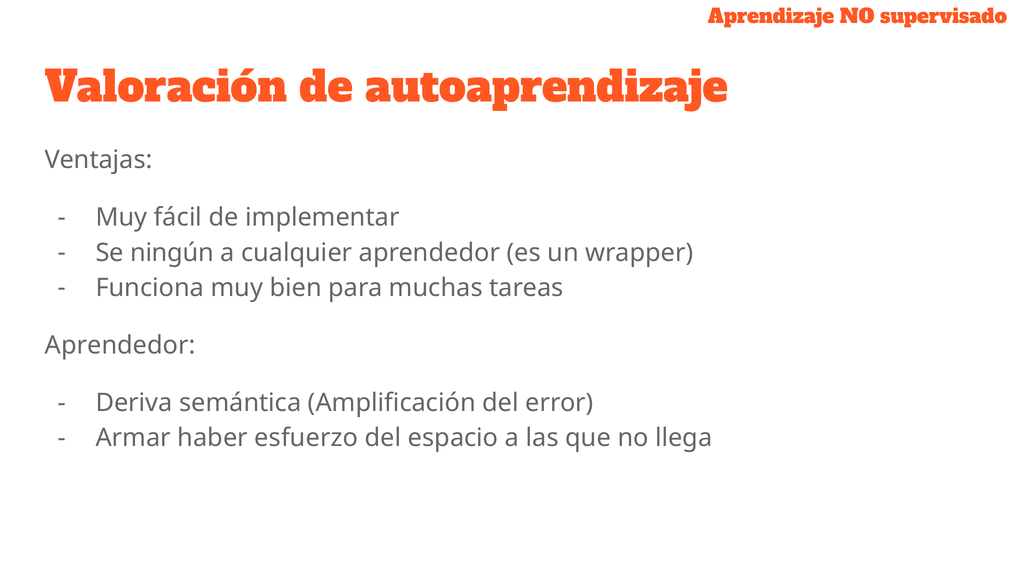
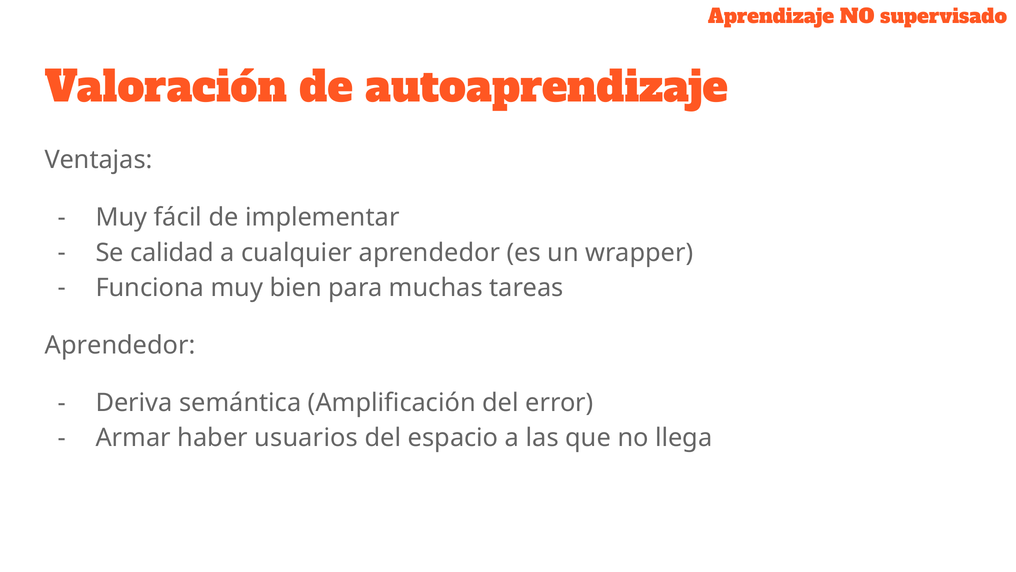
ningún: ningún -> calidad
esfuerzo: esfuerzo -> usuarios
